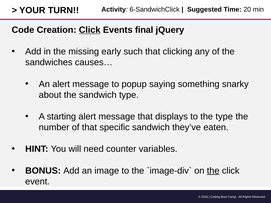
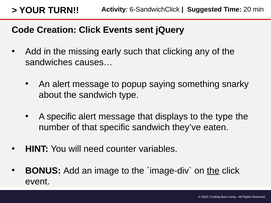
Click at (90, 30) underline: present -> none
final: final -> sent
A starting: starting -> specific
